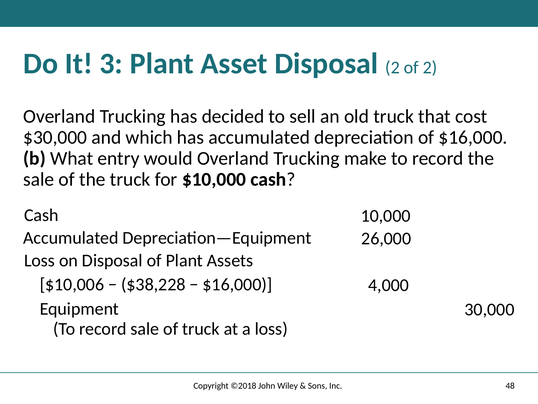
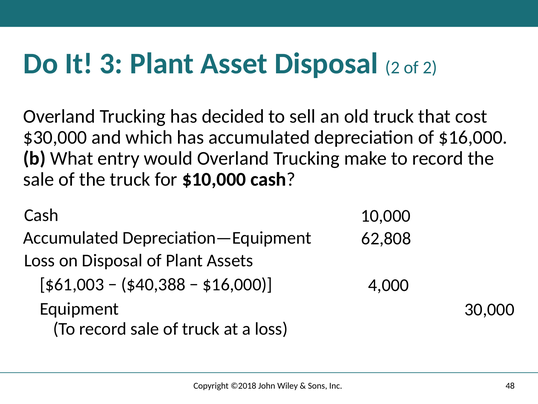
26,000: 26,000 -> 62,808
$10,006: $10,006 -> $61,003
$38,228: $38,228 -> $40,388
